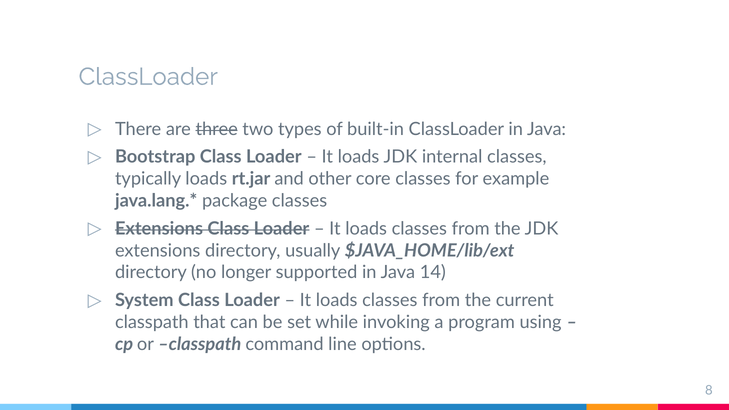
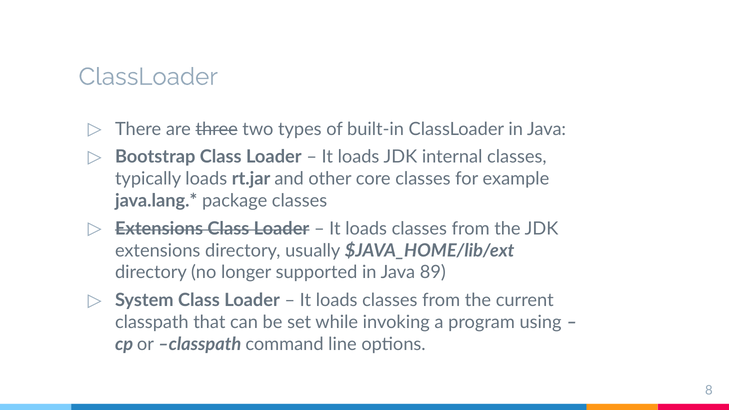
14: 14 -> 89
